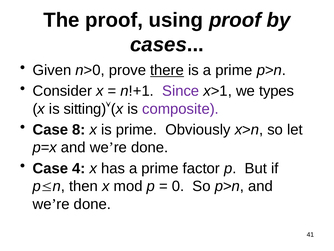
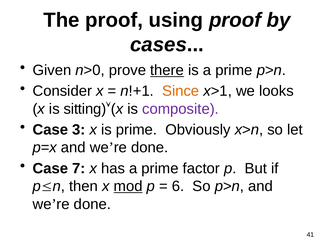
Since colour: purple -> orange
types: types -> looks
8: 8 -> 3
4: 4 -> 7
mod underline: none -> present
0: 0 -> 6
